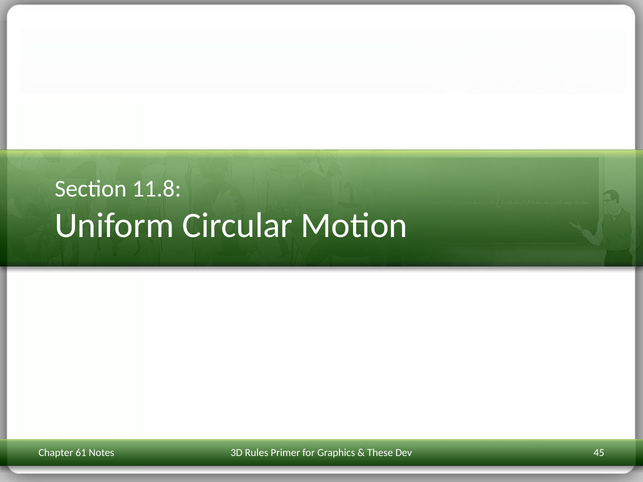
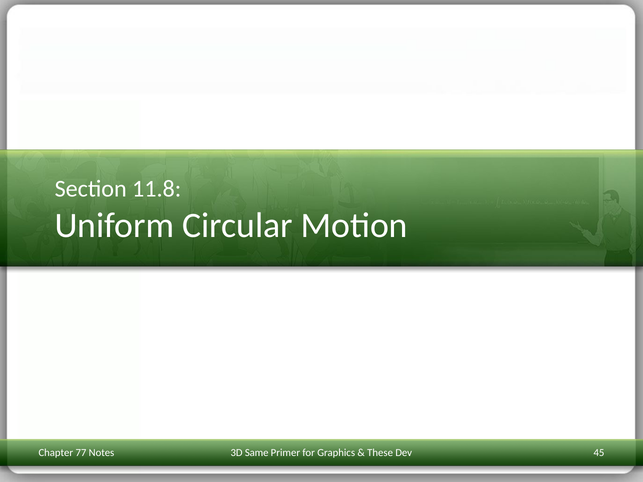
61: 61 -> 77
Rules: Rules -> Same
